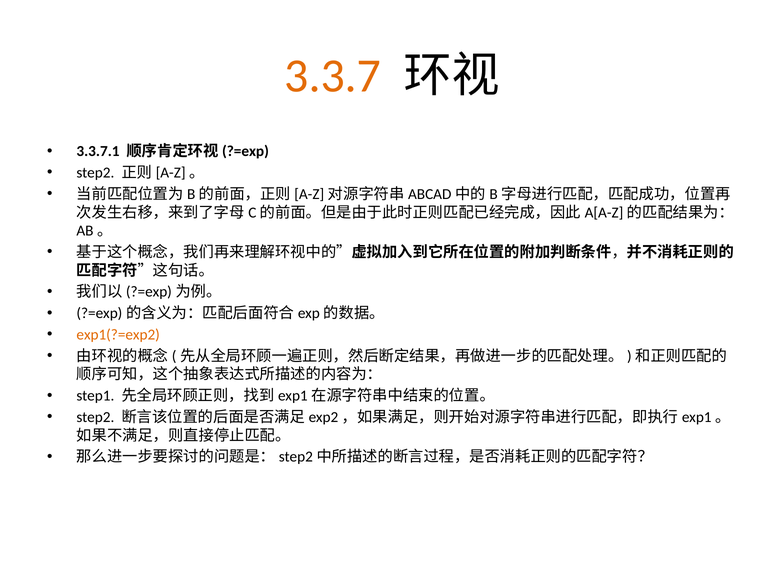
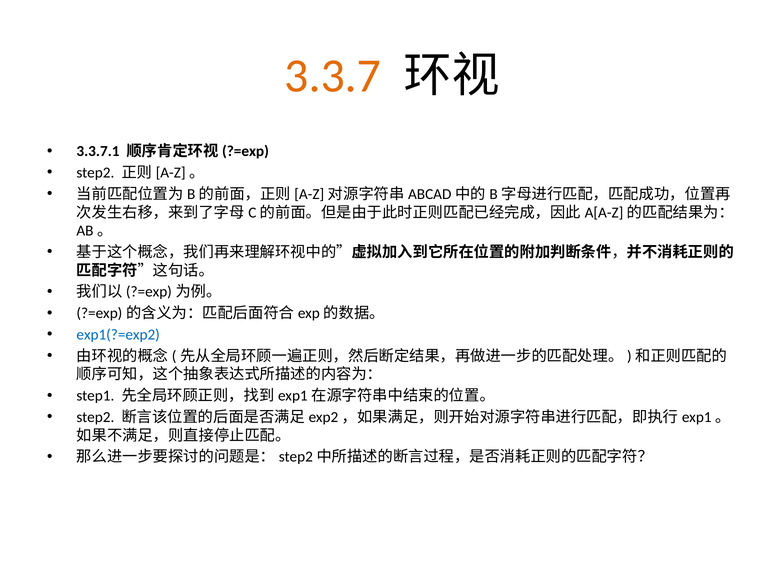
exp1(?=exp2 colour: orange -> blue
